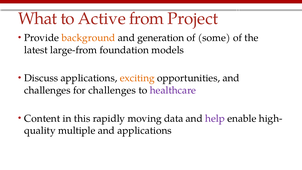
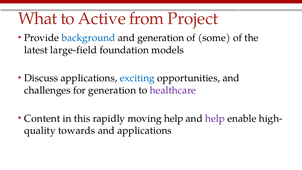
background colour: orange -> blue
large-from: large-from -> large-field
exciting colour: orange -> blue
for challenges: challenges -> generation
moving data: data -> help
multiple: multiple -> towards
